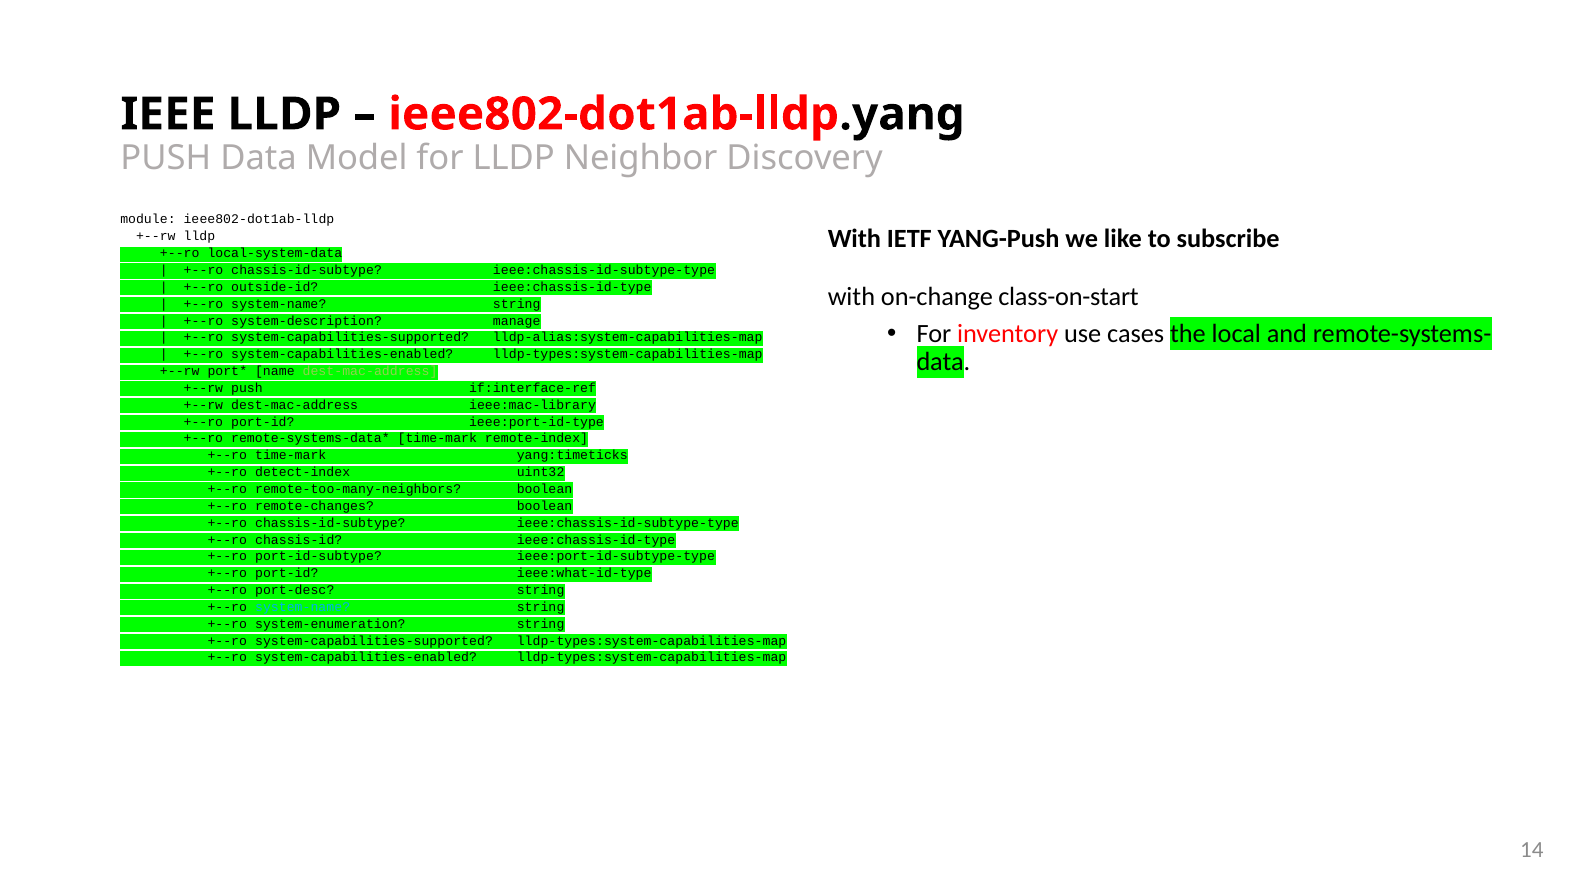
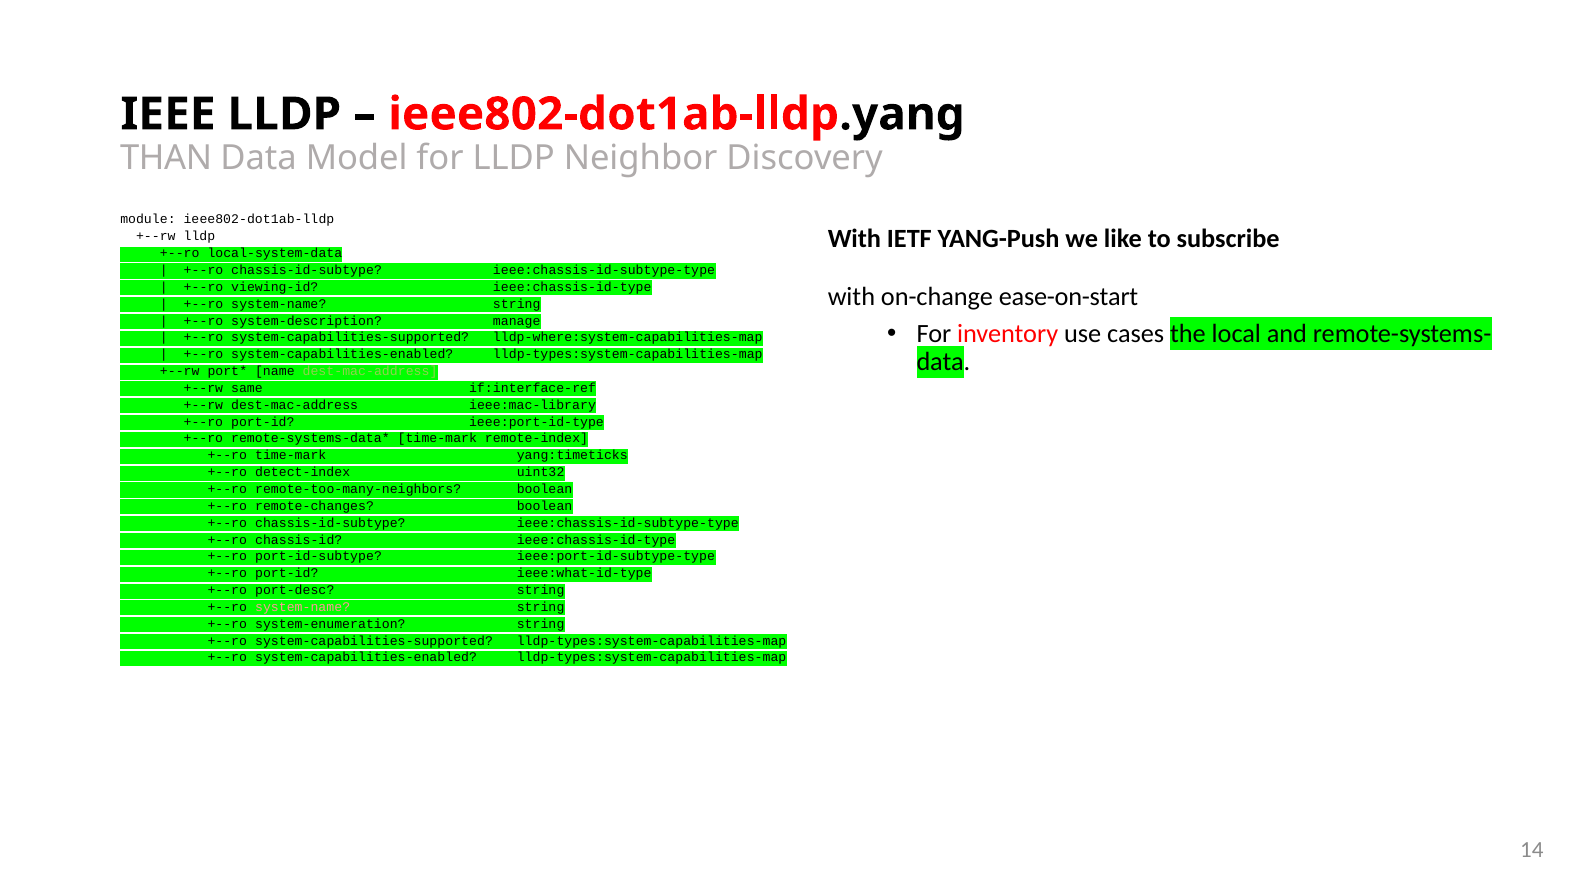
PUSH at (166, 158): PUSH -> THAN
outside-id: outside-id -> viewing-id
class-on-start: class-on-start -> ease-on-start
lldp-alias:system-capabilities-map: lldp-alias:system-capabilities-map -> lldp-where:system-capabilities-map
+--rw push: push -> same
system-name at (303, 607) colour: light blue -> pink
